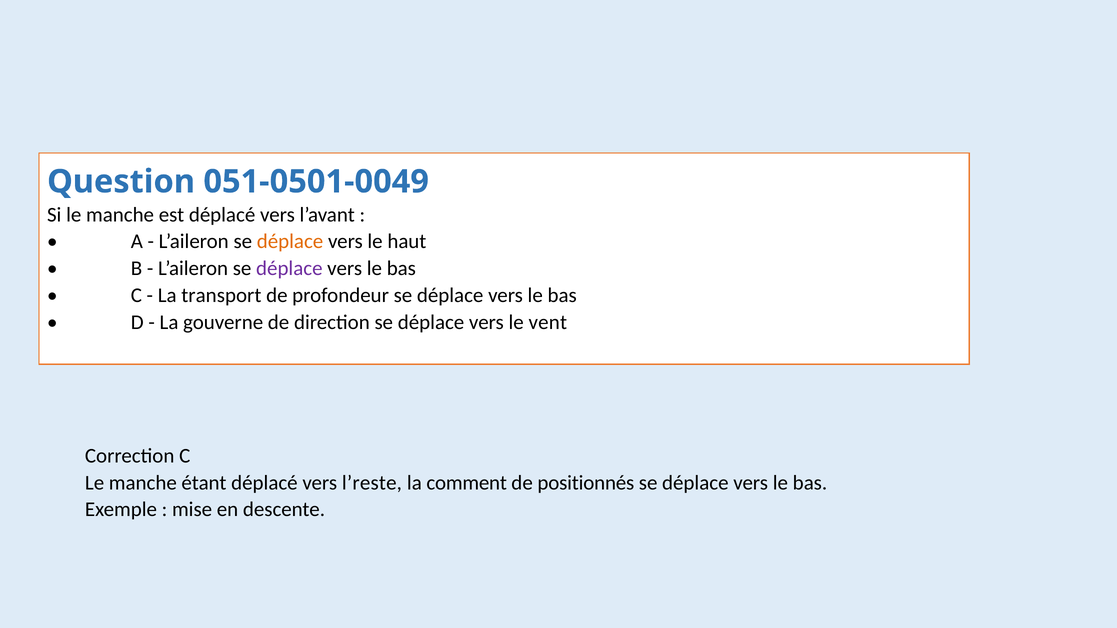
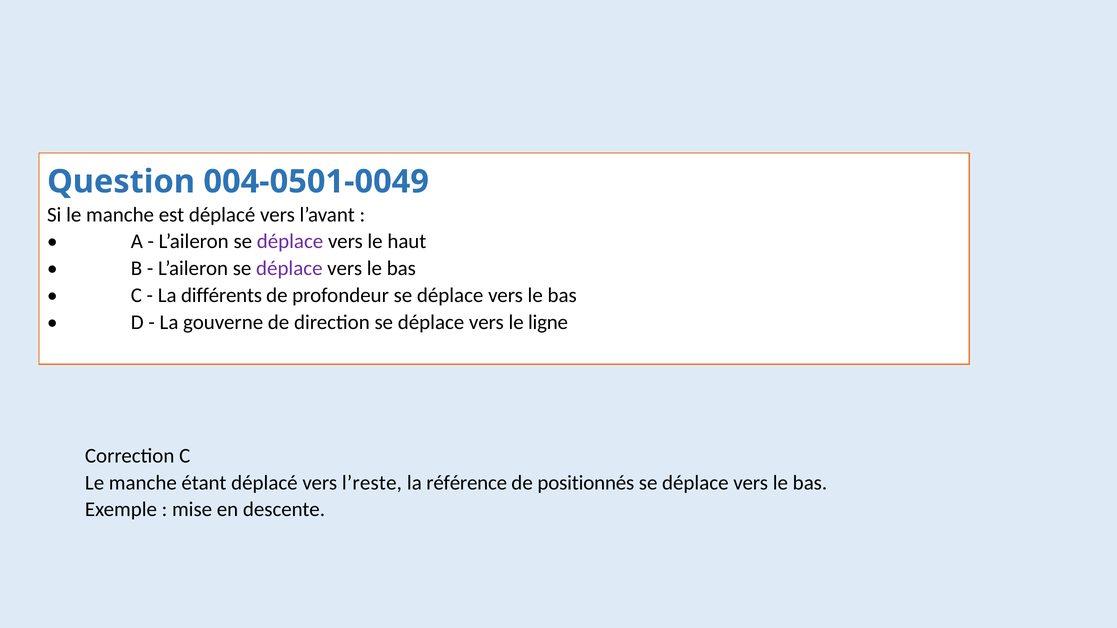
051-0501-0049: 051-0501-0049 -> 004-0501-0049
déplace at (290, 242) colour: orange -> purple
transport: transport -> différents
vent: vent -> ligne
comment: comment -> référence
